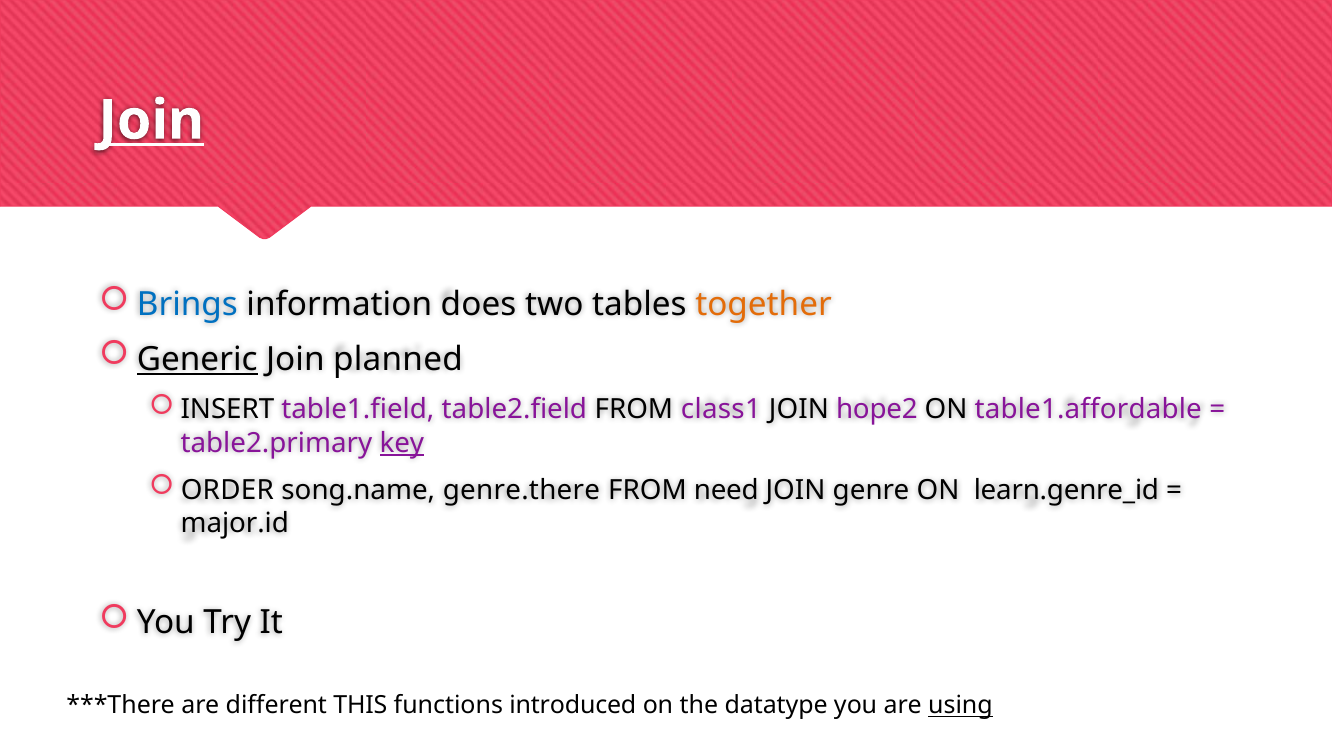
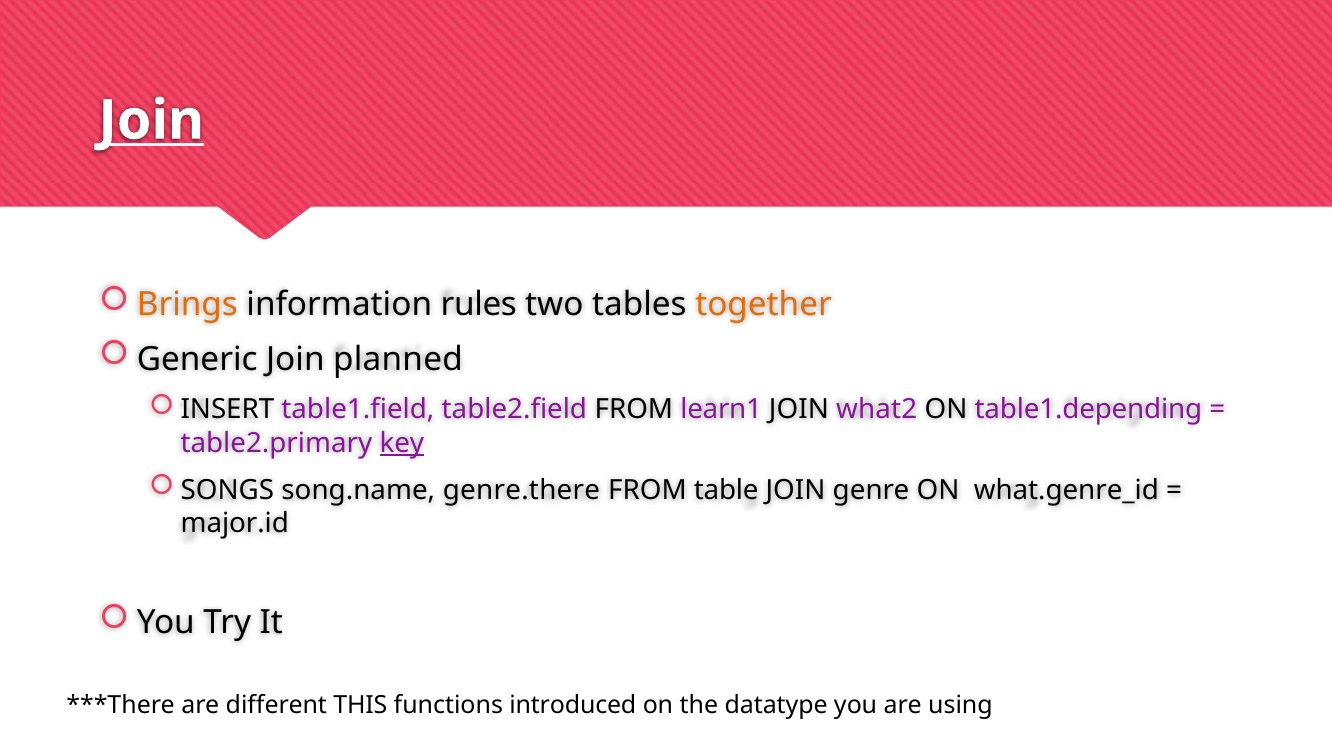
Brings colour: blue -> orange
does: does -> rules
Generic underline: present -> none
class1: class1 -> learn1
hope2: hope2 -> what2
table1.affordable: table1.affordable -> table1.depending
ORDER: ORDER -> SONGS
need: need -> table
learn.genre_id: learn.genre_id -> what.genre_id
using underline: present -> none
